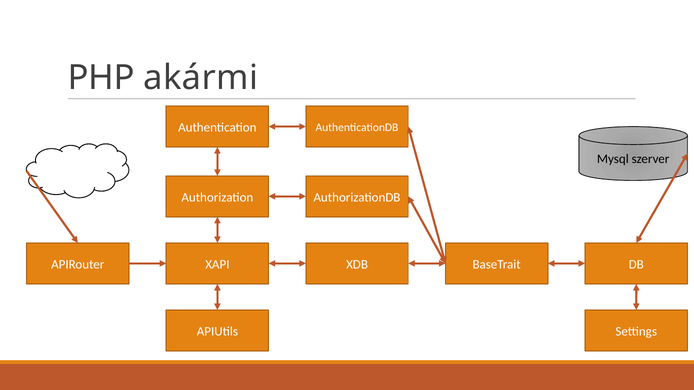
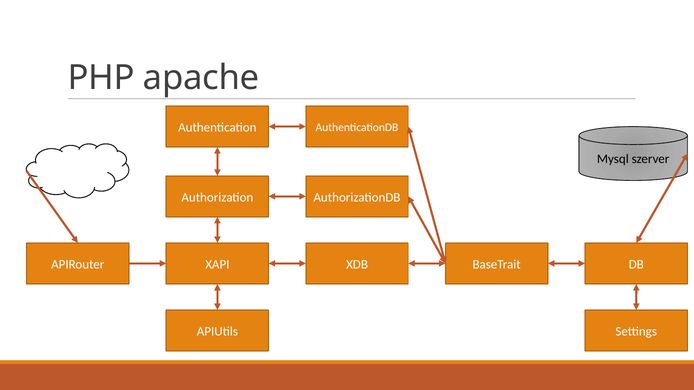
akármi: akármi -> apache
